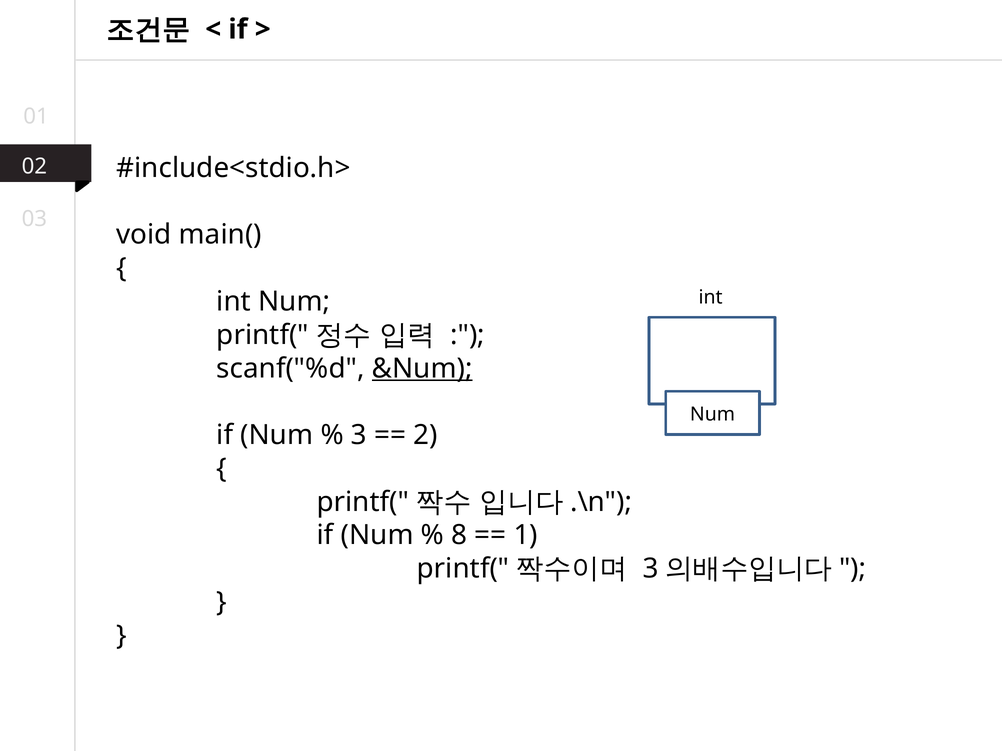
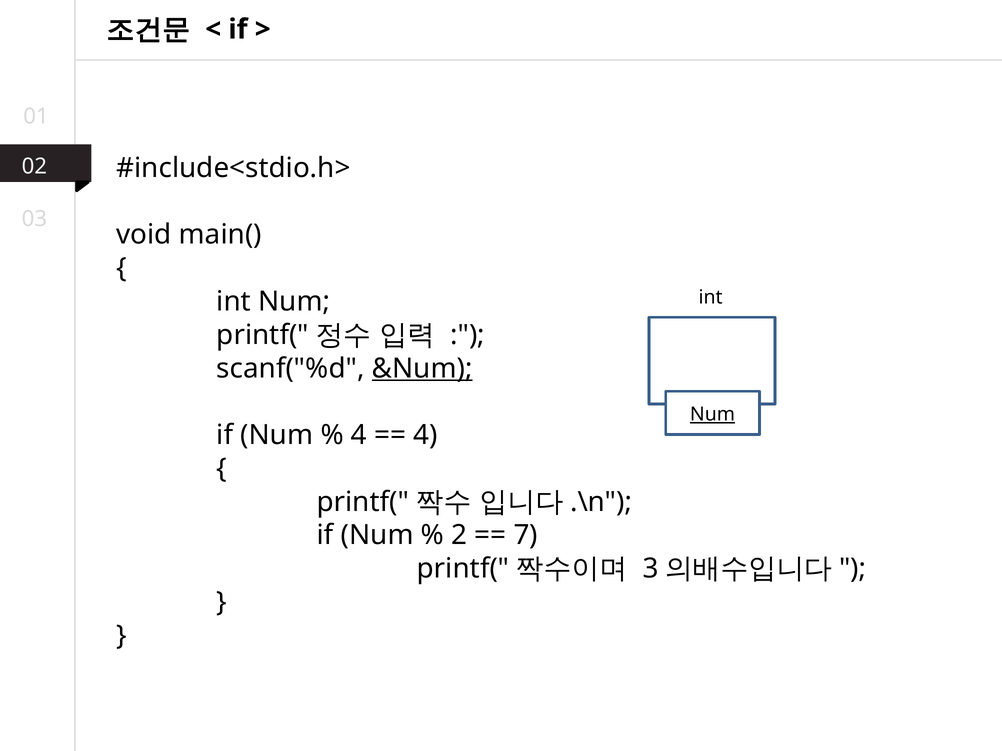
Num at (713, 415) underline: none -> present
3 at (359, 435): 3 -> 4
2 at (426, 435): 2 -> 4
8: 8 -> 2
1: 1 -> 7
